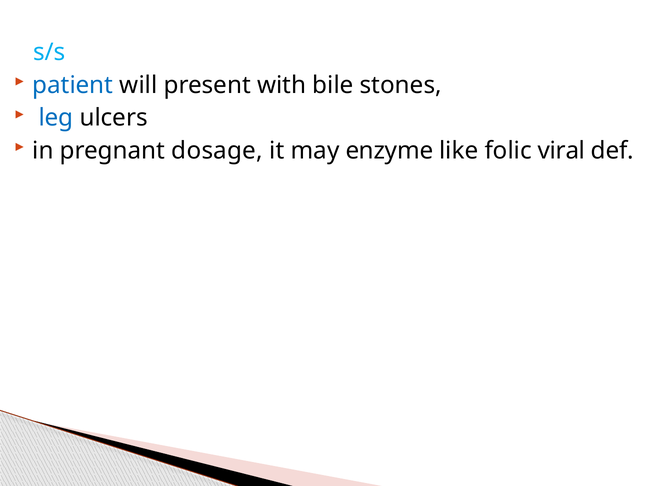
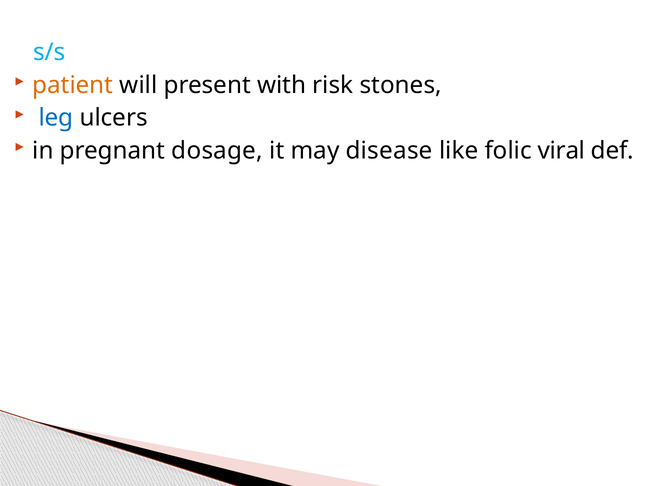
patient colour: blue -> orange
bile: bile -> risk
enzyme: enzyme -> disease
